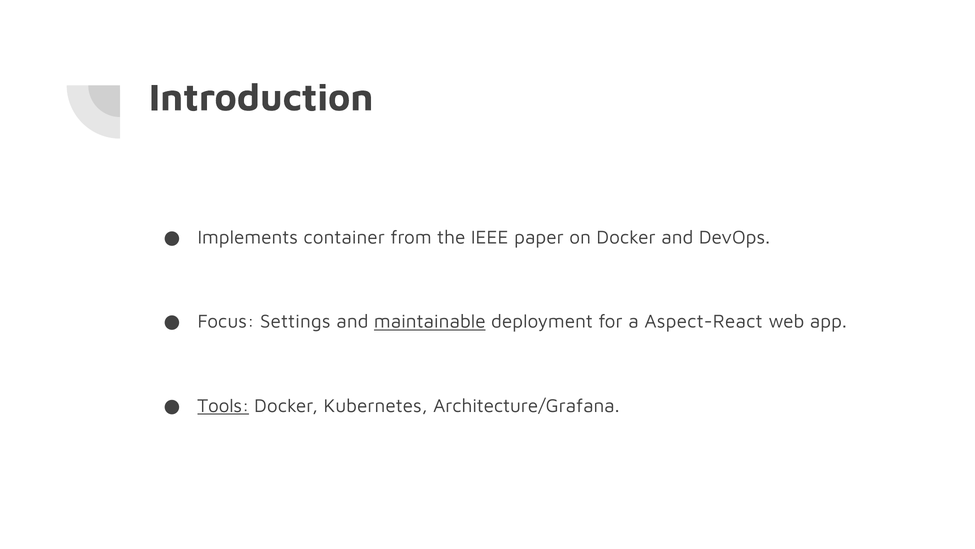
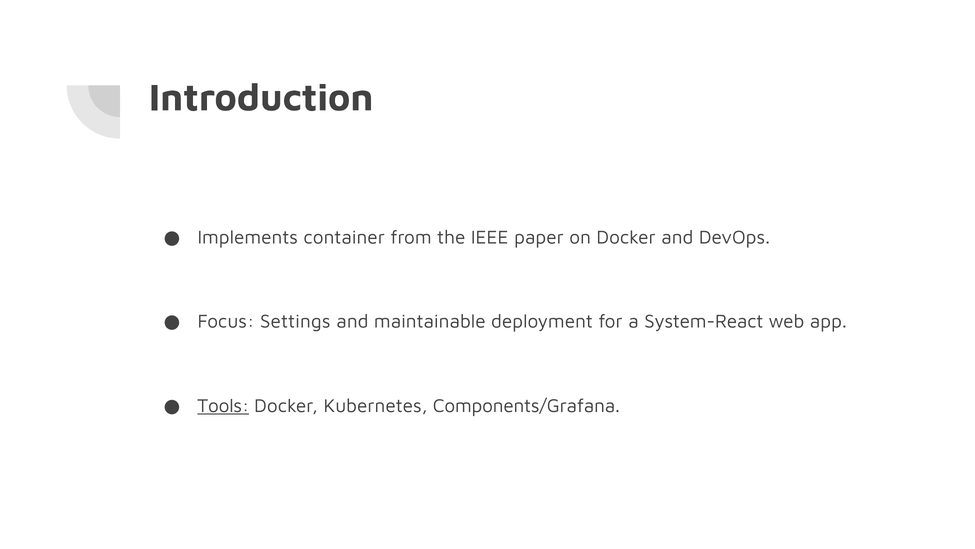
maintainable underline: present -> none
Aspect-React: Aspect-React -> System-React
Architecture/Grafana: Architecture/Grafana -> Components/Grafana
